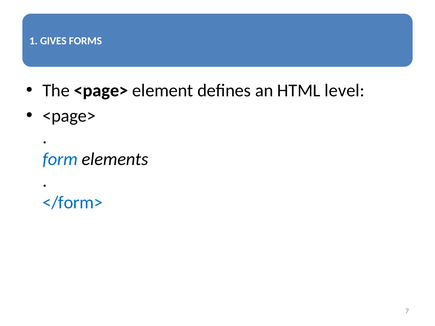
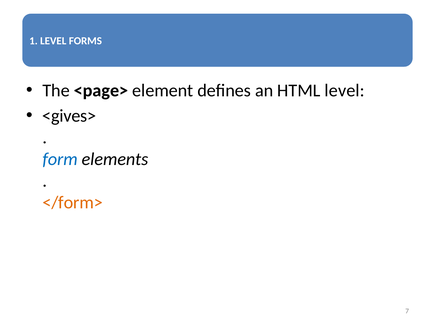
GIVES at (53, 41): GIVES -> LEVEL
<page> at (69, 116): <page> -> <gives>
</form> colour: blue -> orange
